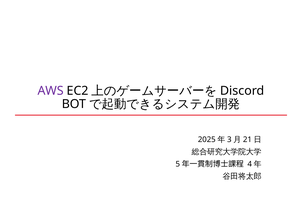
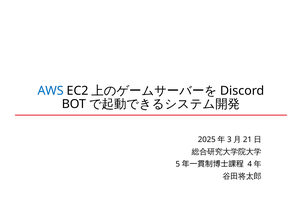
AWS colour: purple -> blue
